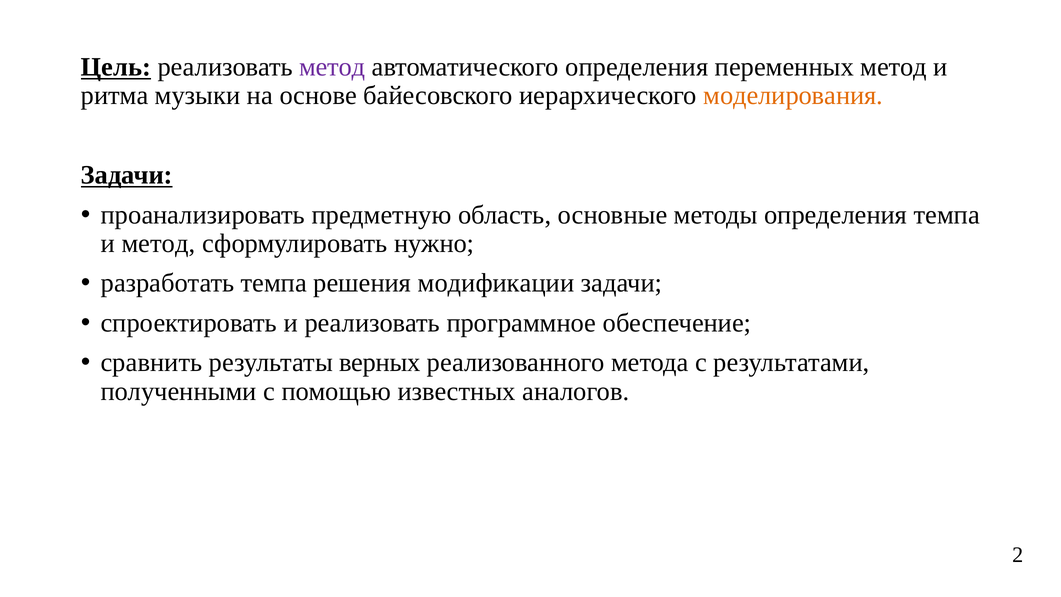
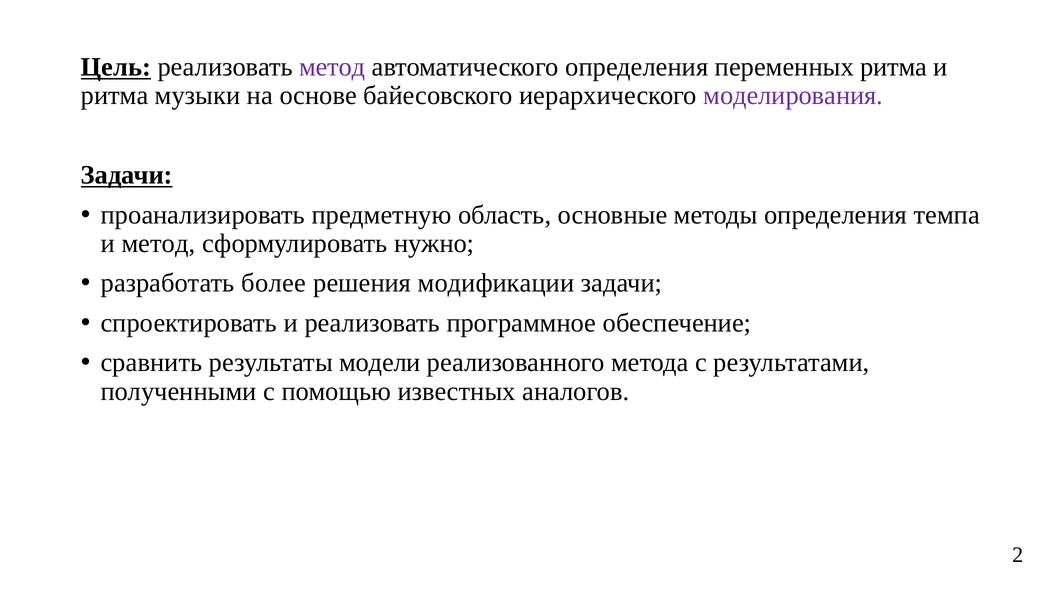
переменных метод: метод -> ритма
моделирования colour: orange -> purple
разработать темпа: темпа -> более
верных: верных -> модели
